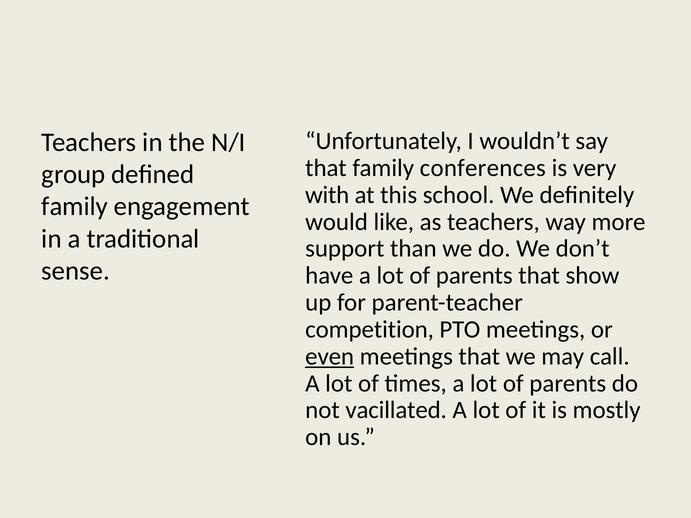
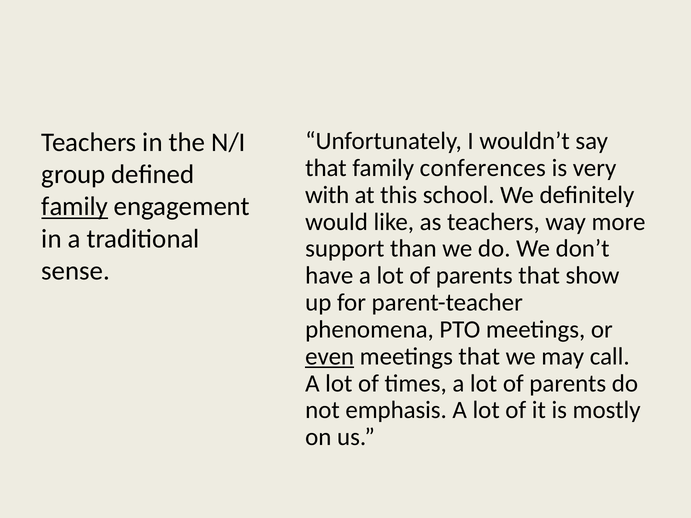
family at (75, 207) underline: none -> present
competition: competition -> phenomena
vacillated: vacillated -> emphasis
